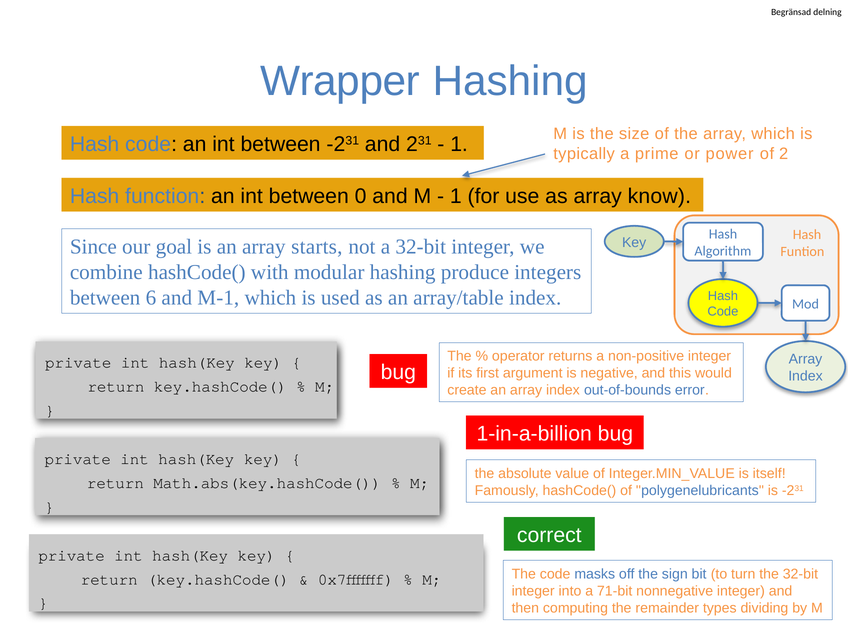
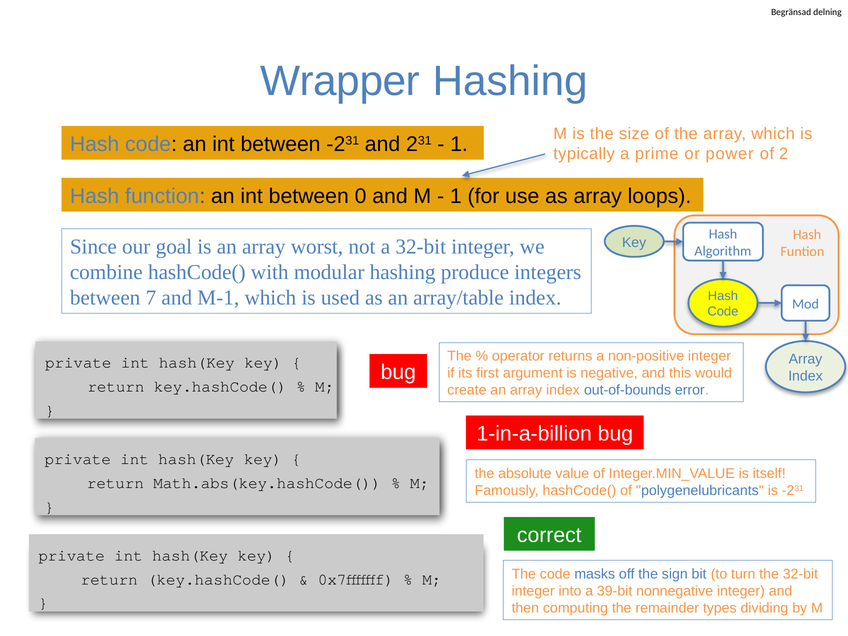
know: know -> loops
starts: starts -> worst
6: 6 -> 7
71-bit: 71-bit -> 39-bit
